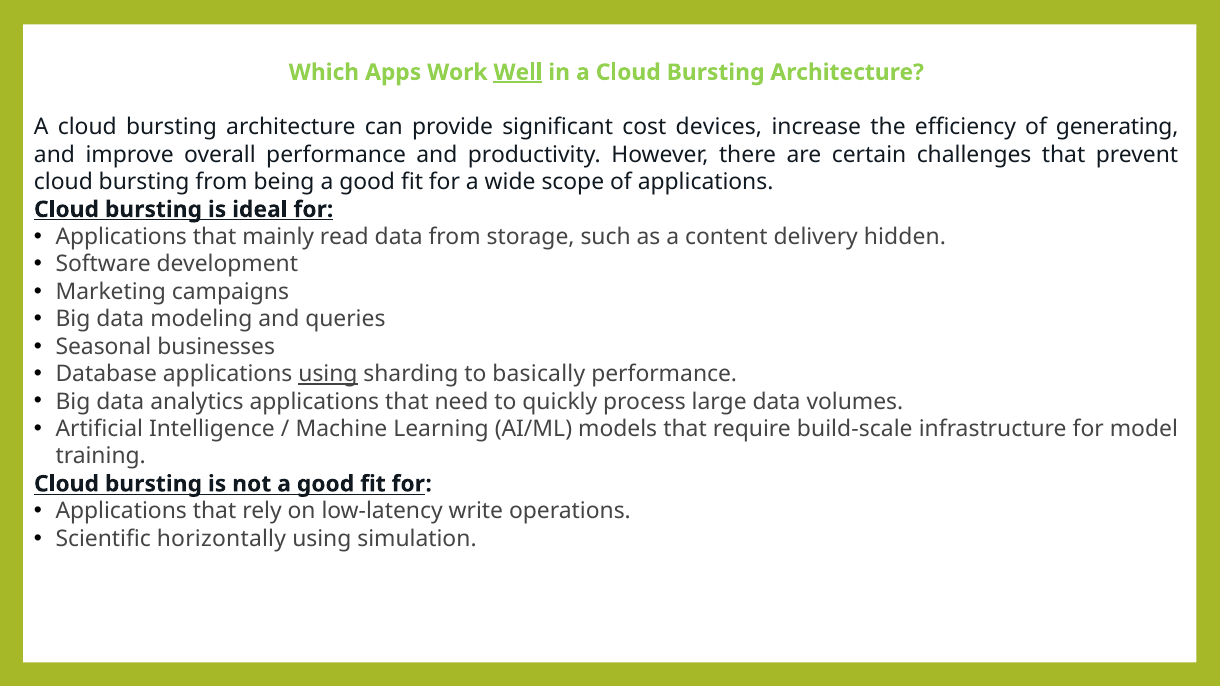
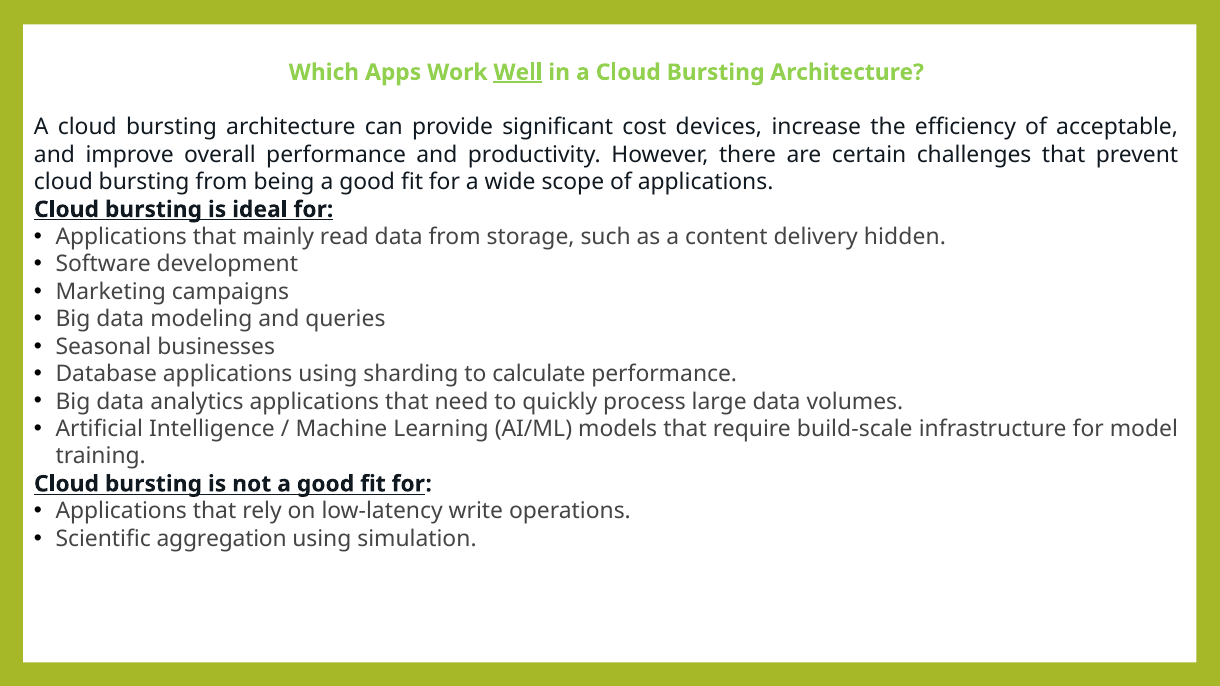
generating: generating -> acceptable
using at (328, 374) underline: present -> none
basically: basically -> calculate
horizontally: horizontally -> aggregation
